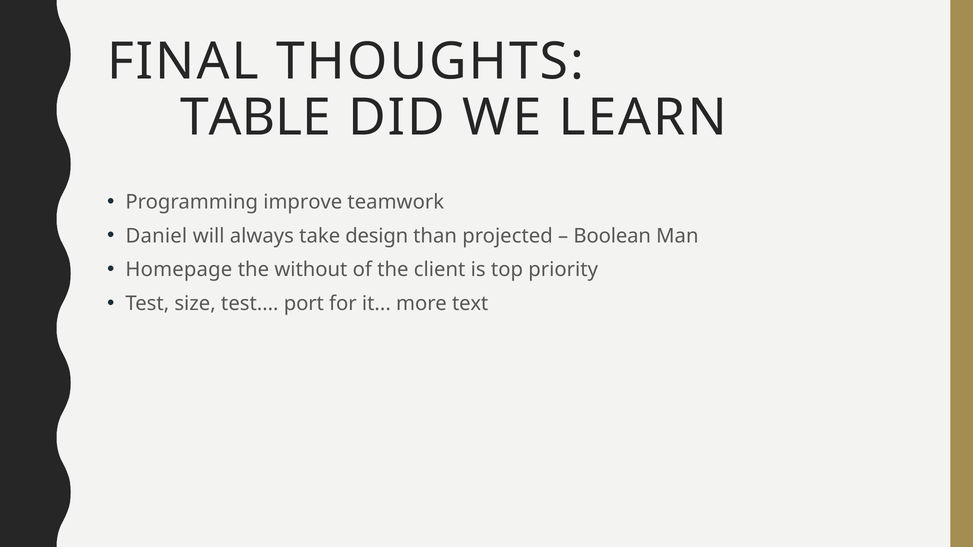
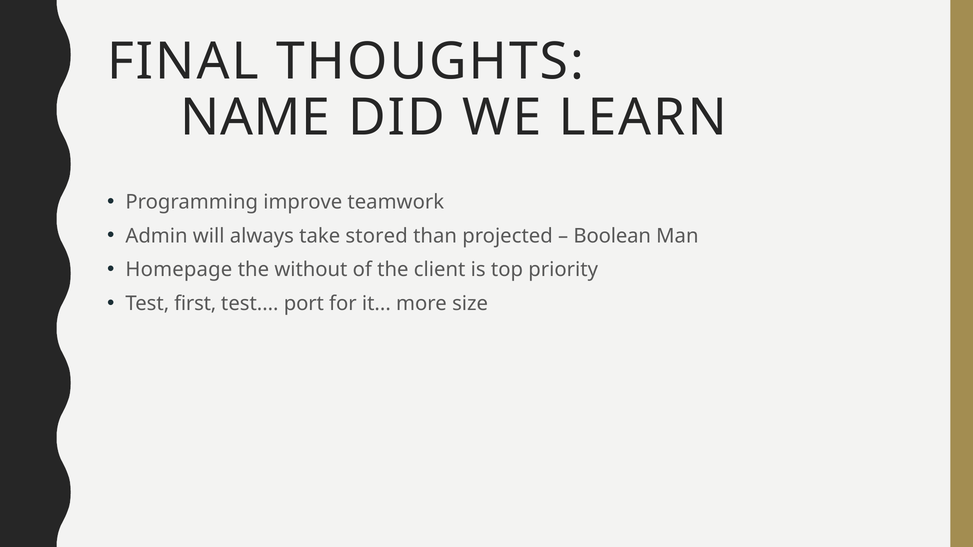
TABLE: TABLE -> NAME
Daniel: Daniel -> Admin
design: design -> stored
size: size -> first
text: text -> size
